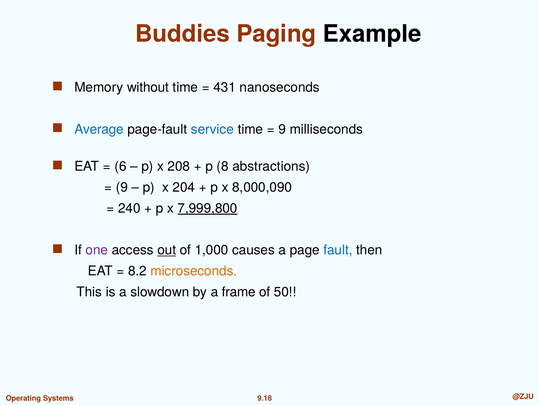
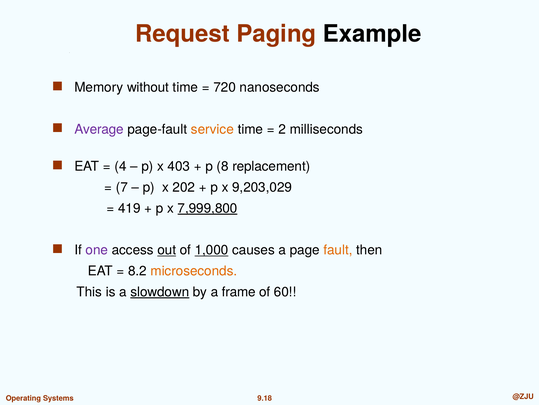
Buddies: Buddies -> Request
431: 431 -> 720
Average colour: blue -> purple
service colour: blue -> orange
9 at (282, 129): 9 -> 2
6: 6 -> 4
208: 208 -> 403
abstractions: abstractions -> replacement
9 at (122, 187): 9 -> 7
204: 204 -> 202
8,000,090: 8,000,090 -> 9,203,029
240: 240 -> 419
1,000 underline: none -> present
fault colour: blue -> orange
slowdown underline: none -> present
50: 50 -> 60
